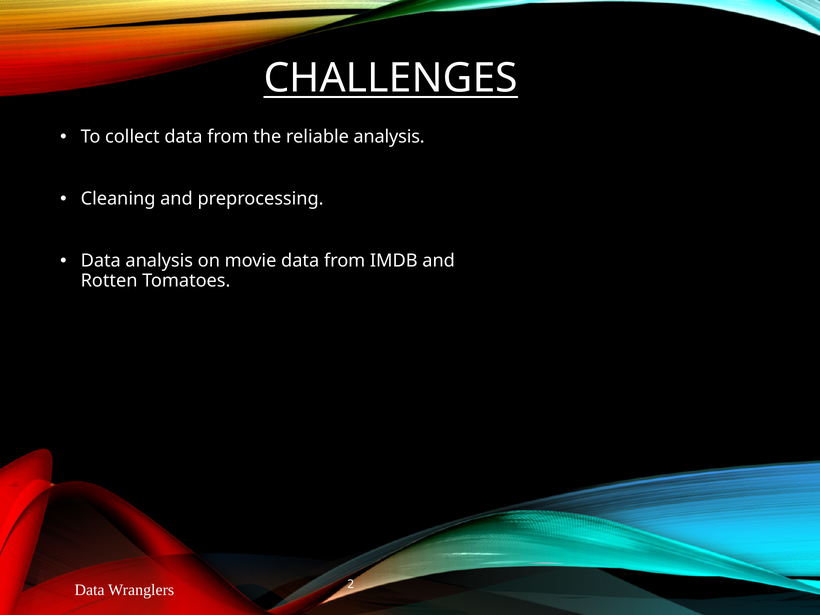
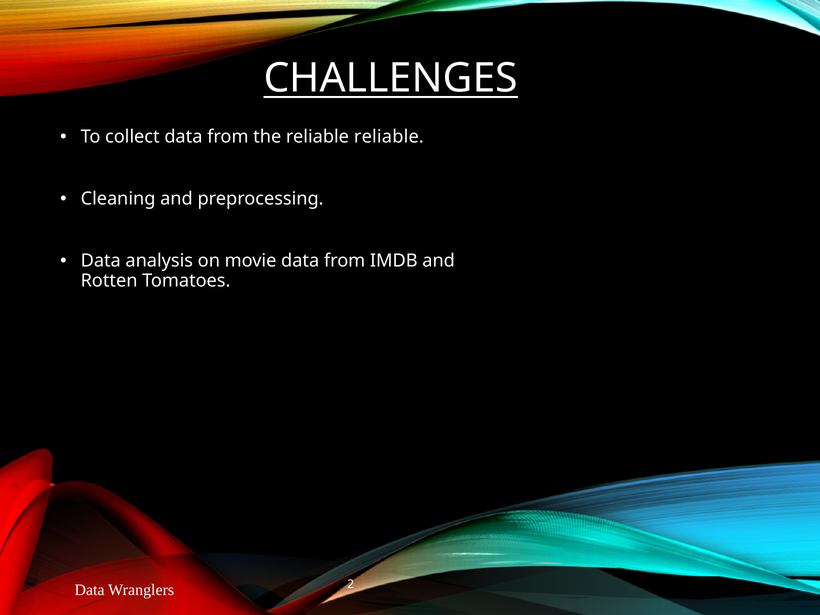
reliable analysis: analysis -> reliable
